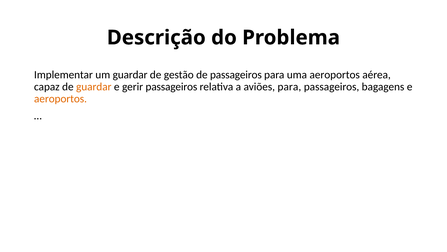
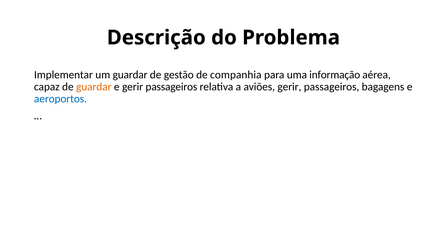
de passageiros: passageiros -> companhia
uma aeroportos: aeroportos -> informação
aviões para: para -> gerir
aeroportos at (61, 99) colour: orange -> blue
